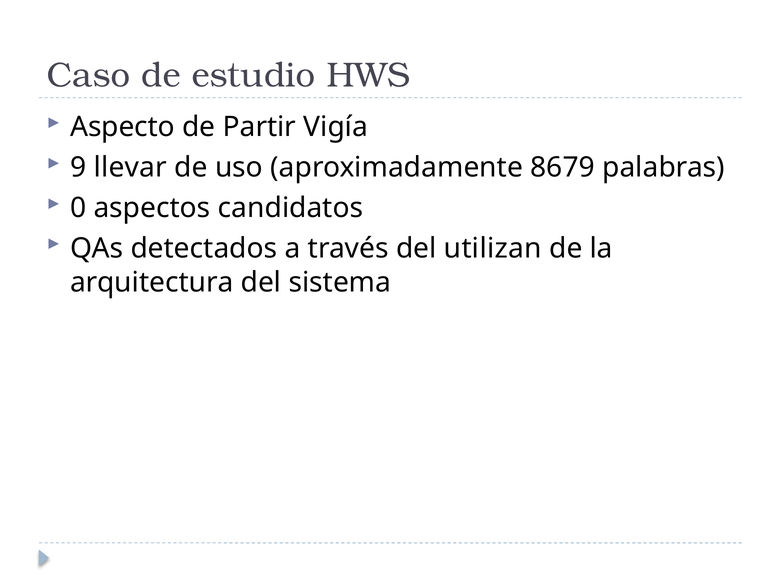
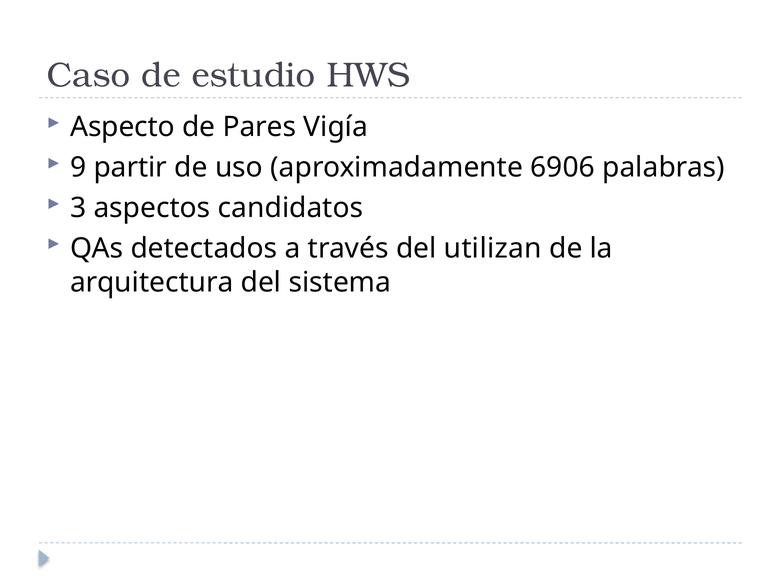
Partir: Partir -> Pares
llevar: llevar -> partir
8679: 8679 -> 6906
0: 0 -> 3
